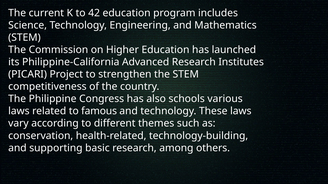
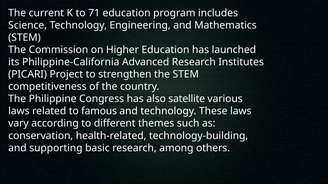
42: 42 -> 71
schools: schools -> satellite
